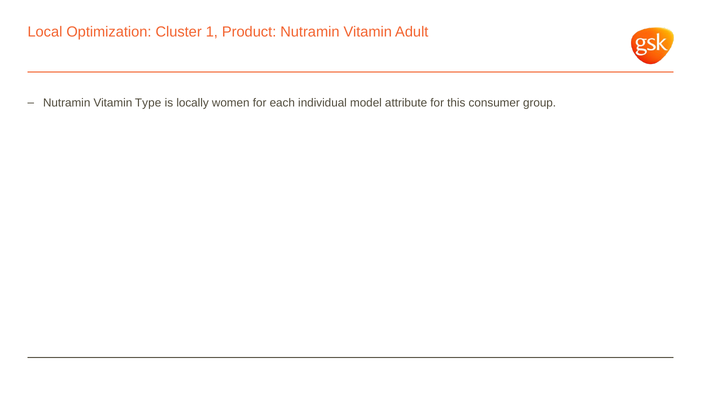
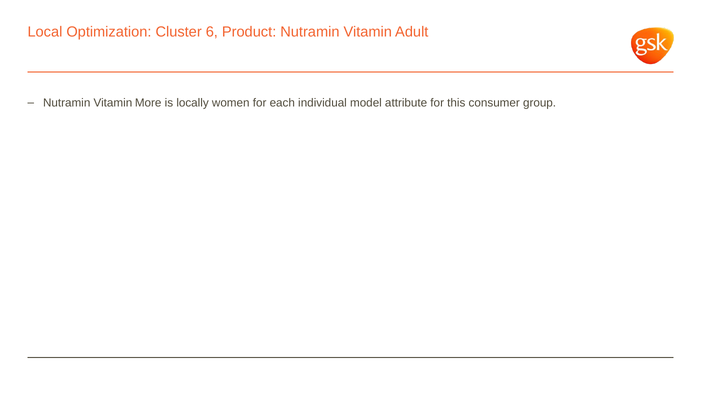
1: 1 -> 6
Type: Type -> More
